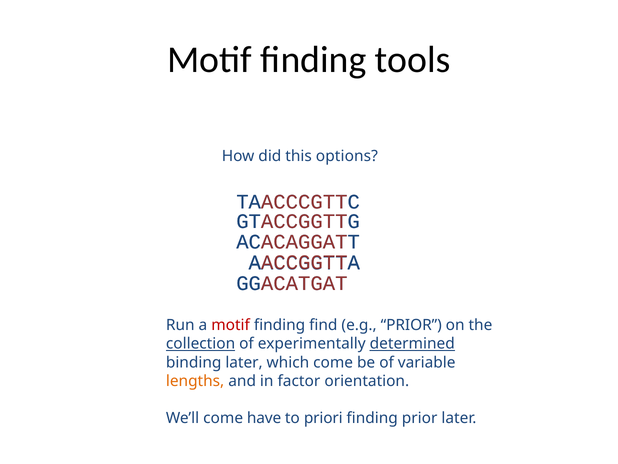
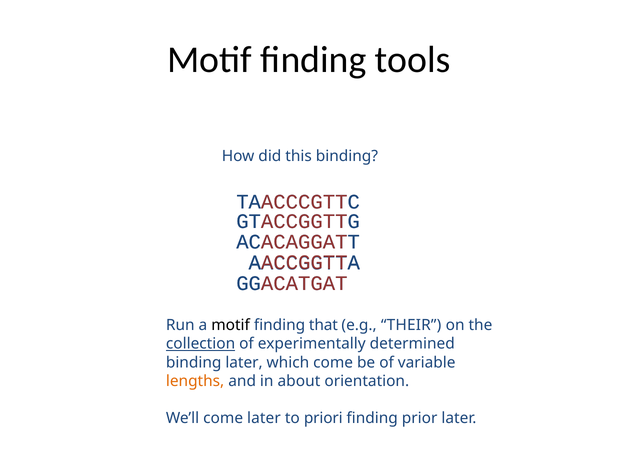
this options: options -> binding
motif at (231, 325) colour: red -> black
find: find -> that
e.g PRIOR: PRIOR -> THEIR
determined underline: present -> none
factor: factor -> about
come have: have -> later
